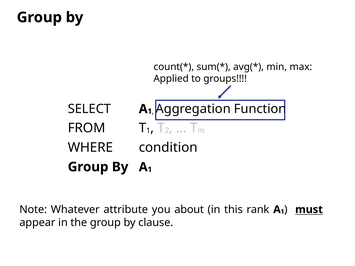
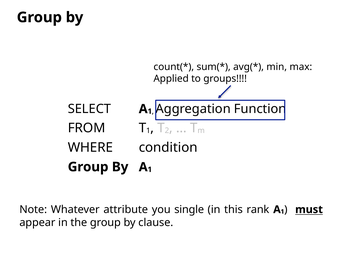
about: about -> single
